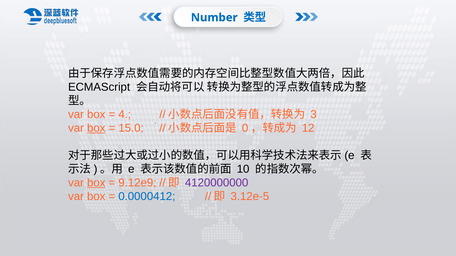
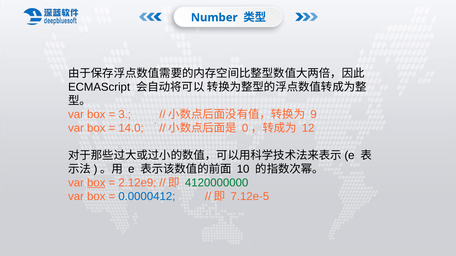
4: 4 -> 3
3: 3 -> 9
box at (96, 128) underline: present -> none
15.0: 15.0 -> 14.0
9.12e9: 9.12e9 -> 2.12e9
4120000000 colour: purple -> green
3.12e-5: 3.12e-5 -> 7.12e-5
